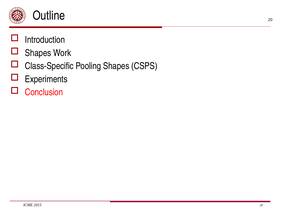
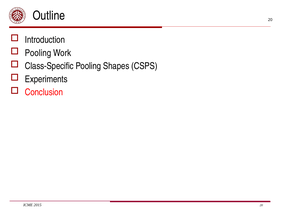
Shapes at (38, 53): Shapes -> Pooling
